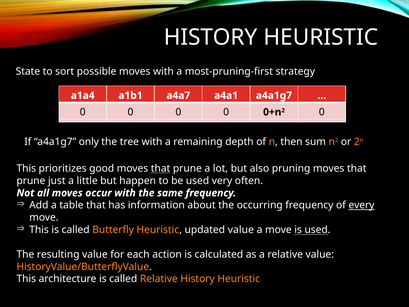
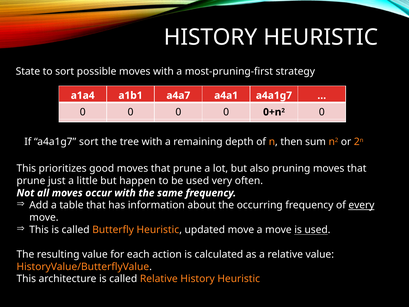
a4a1g7 only: only -> sort
that at (161, 168) underline: present -> none
updated value: value -> move
